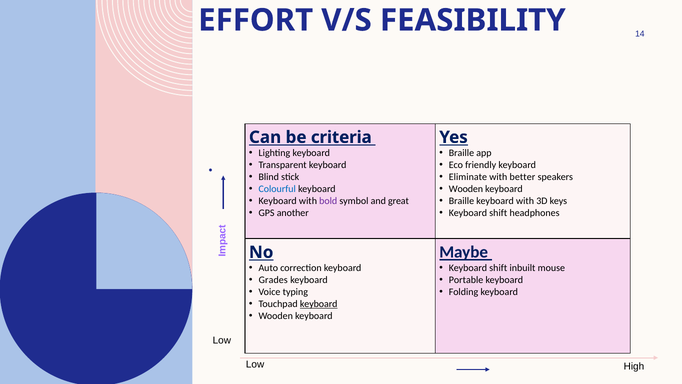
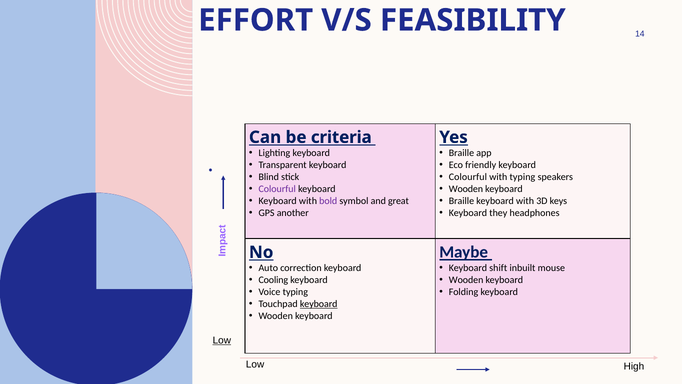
Eliminate at (468, 177): Eliminate -> Colourful
with better: better -> typing
Colourful at (277, 189) colour: blue -> purple
shift at (498, 213): shift -> they
Grades: Grades -> Cooling
Portable at (466, 280): Portable -> Wooden
Low at (222, 340) underline: none -> present
